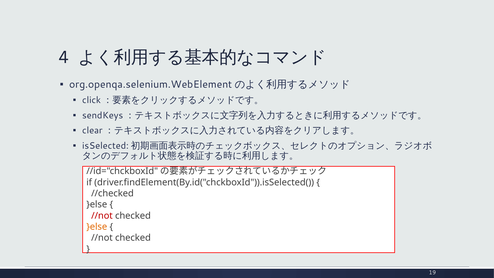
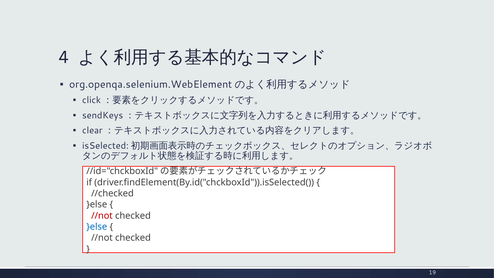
}else at (97, 227) colour: orange -> blue
